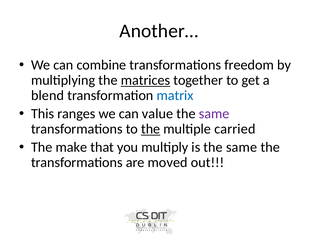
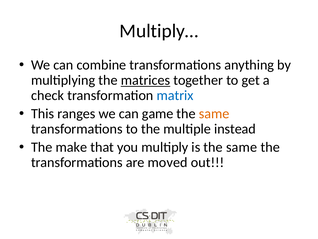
Another…: Another… -> Multiply…
freedom: freedom -> anything
blend: blend -> check
value: value -> game
same at (214, 113) colour: purple -> orange
the at (151, 129) underline: present -> none
carried: carried -> instead
